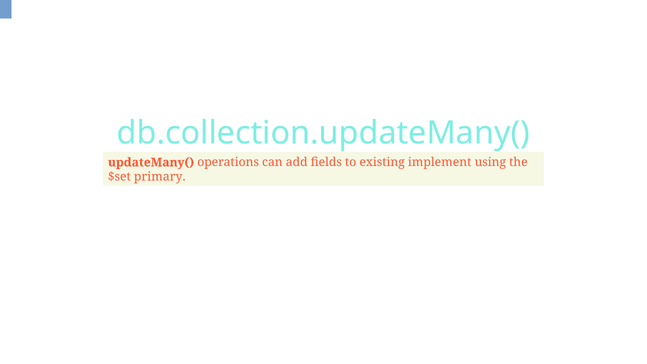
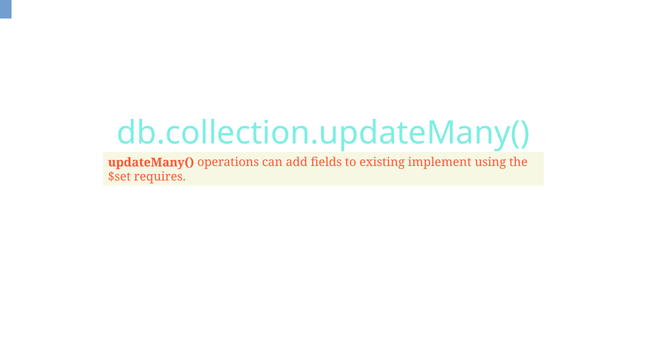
primary: primary -> requires
